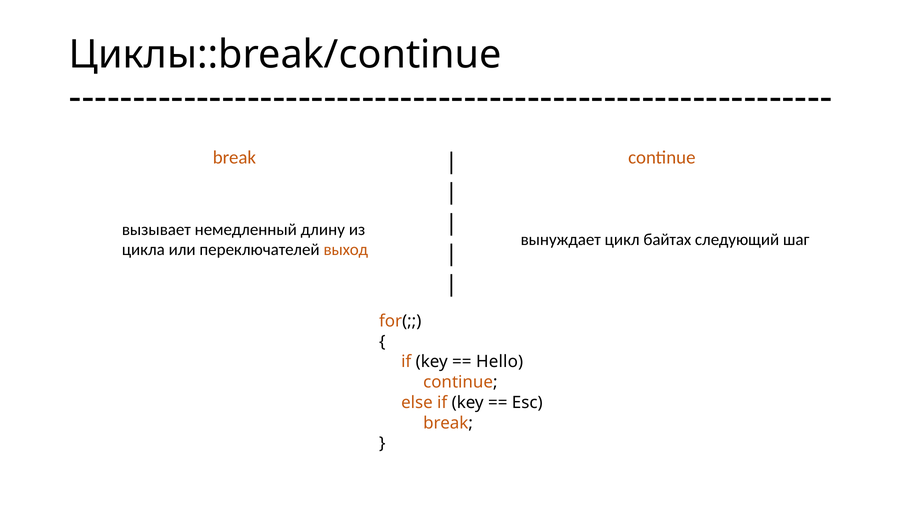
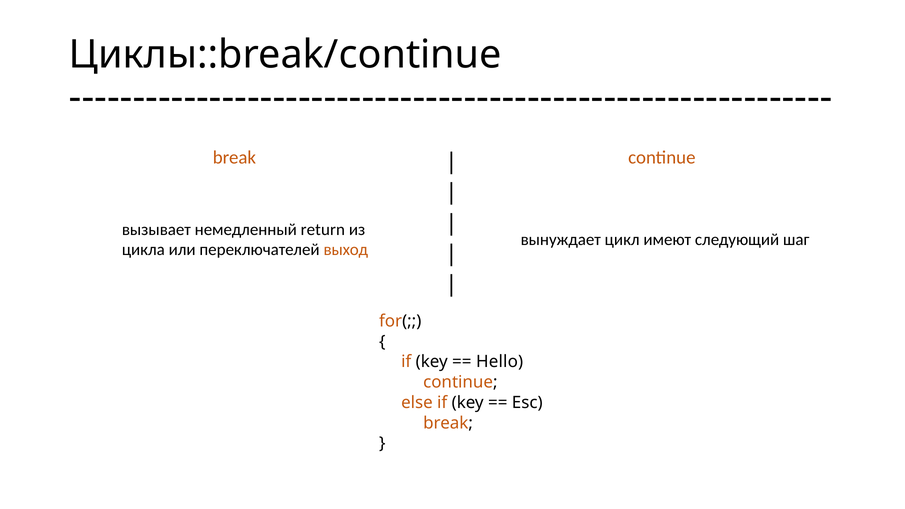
длину: длину -> return
байтах: байтах -> имеют
